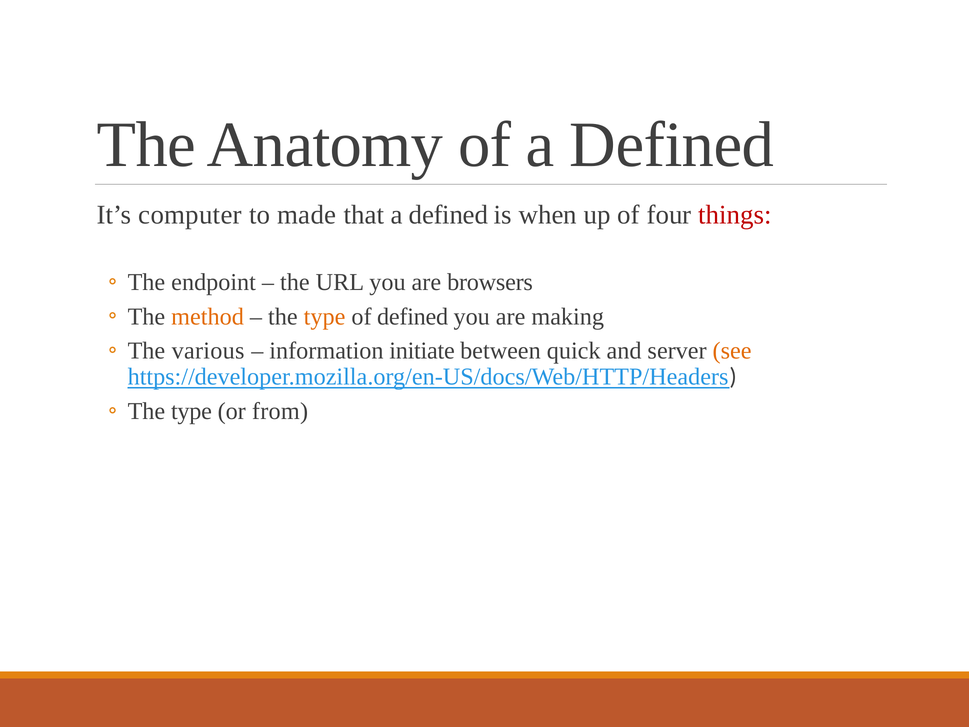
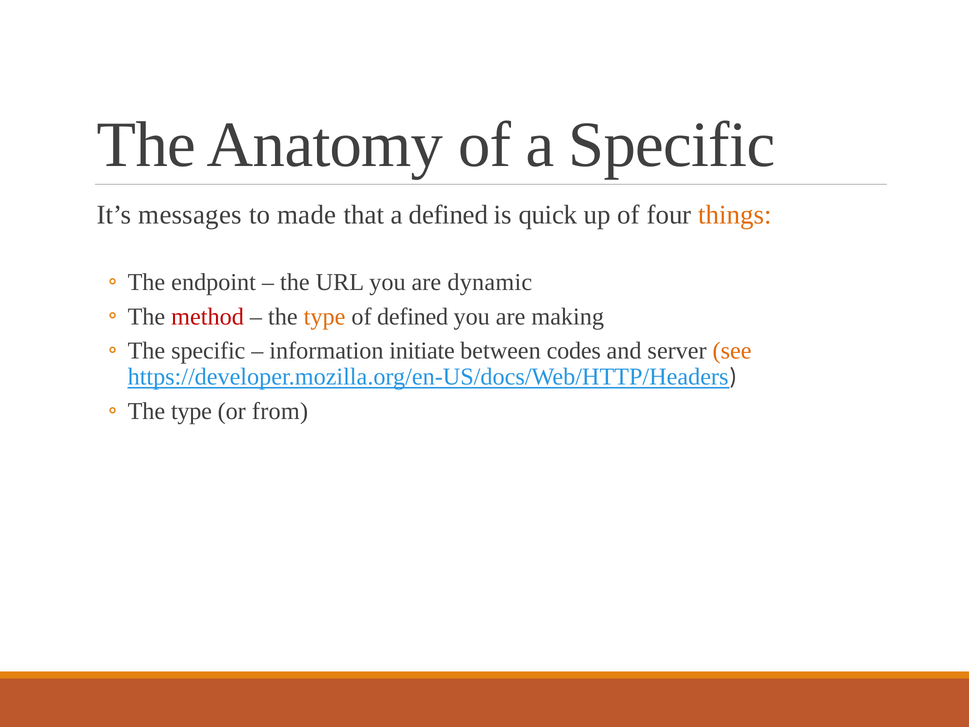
of a Defined: Defined -> Specific
computer: computer -> messages
when: when -> quick
things colour: red -> orange
browsers: browsers -> dynamic
method colour: orange -> red
The various: various -> specific
quick: quick -> codes
